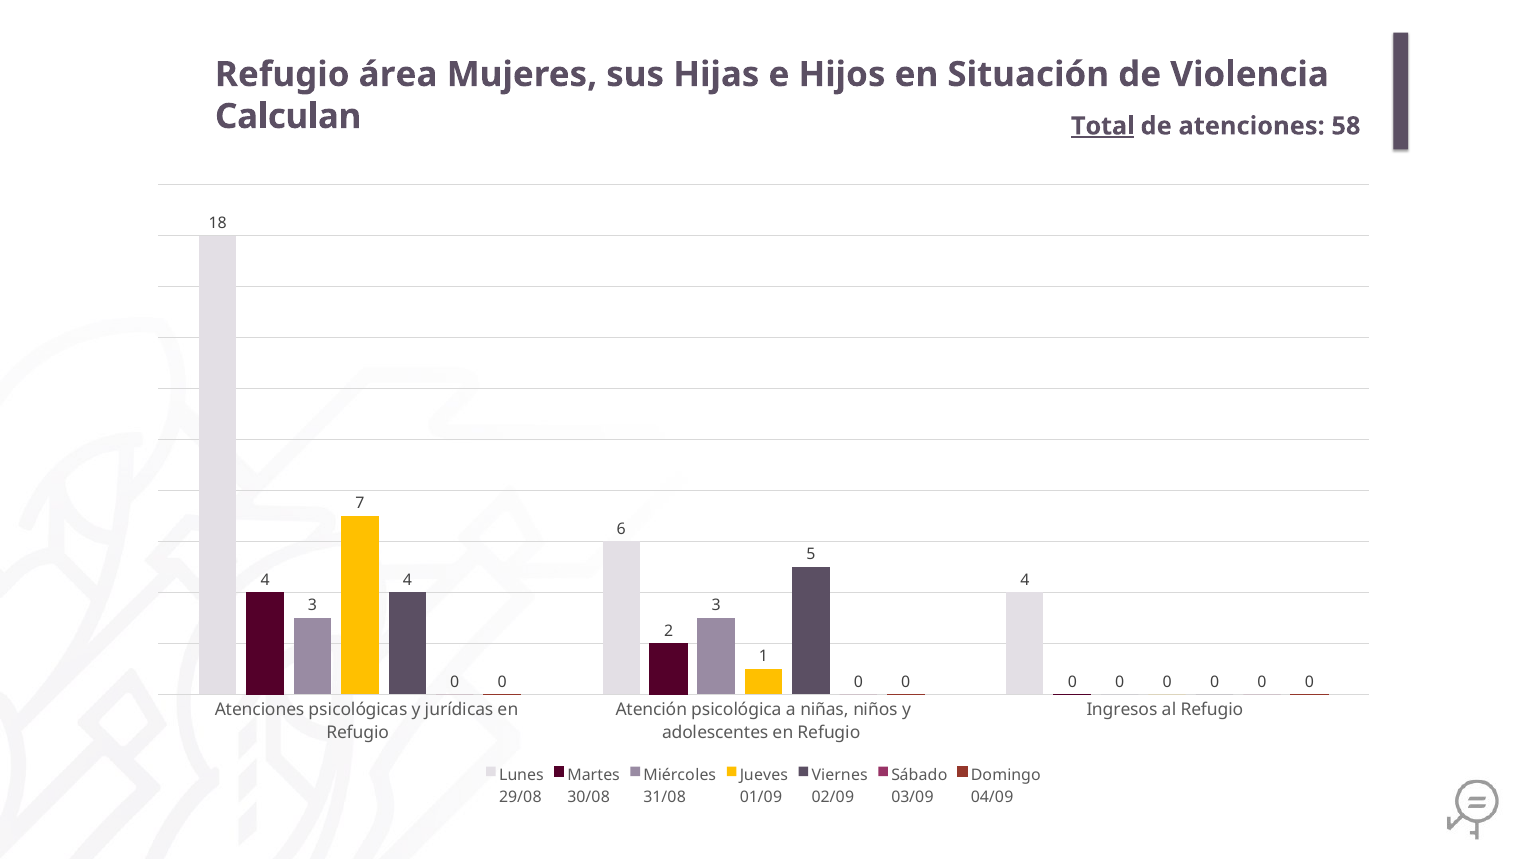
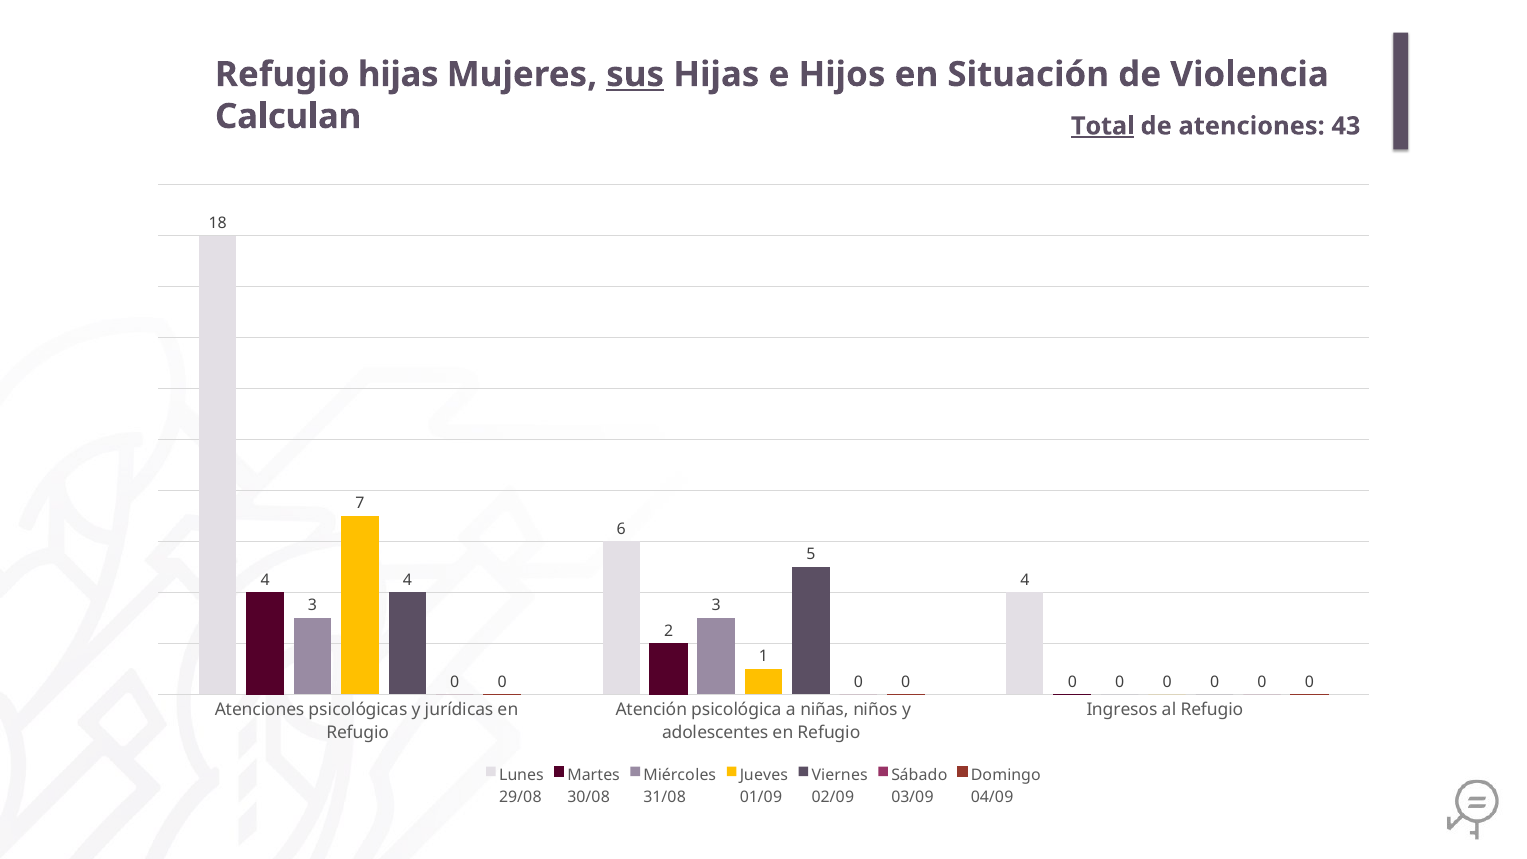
Refugio área: área -> hijas
sus underline: none -> present
58: 58 -> 43
